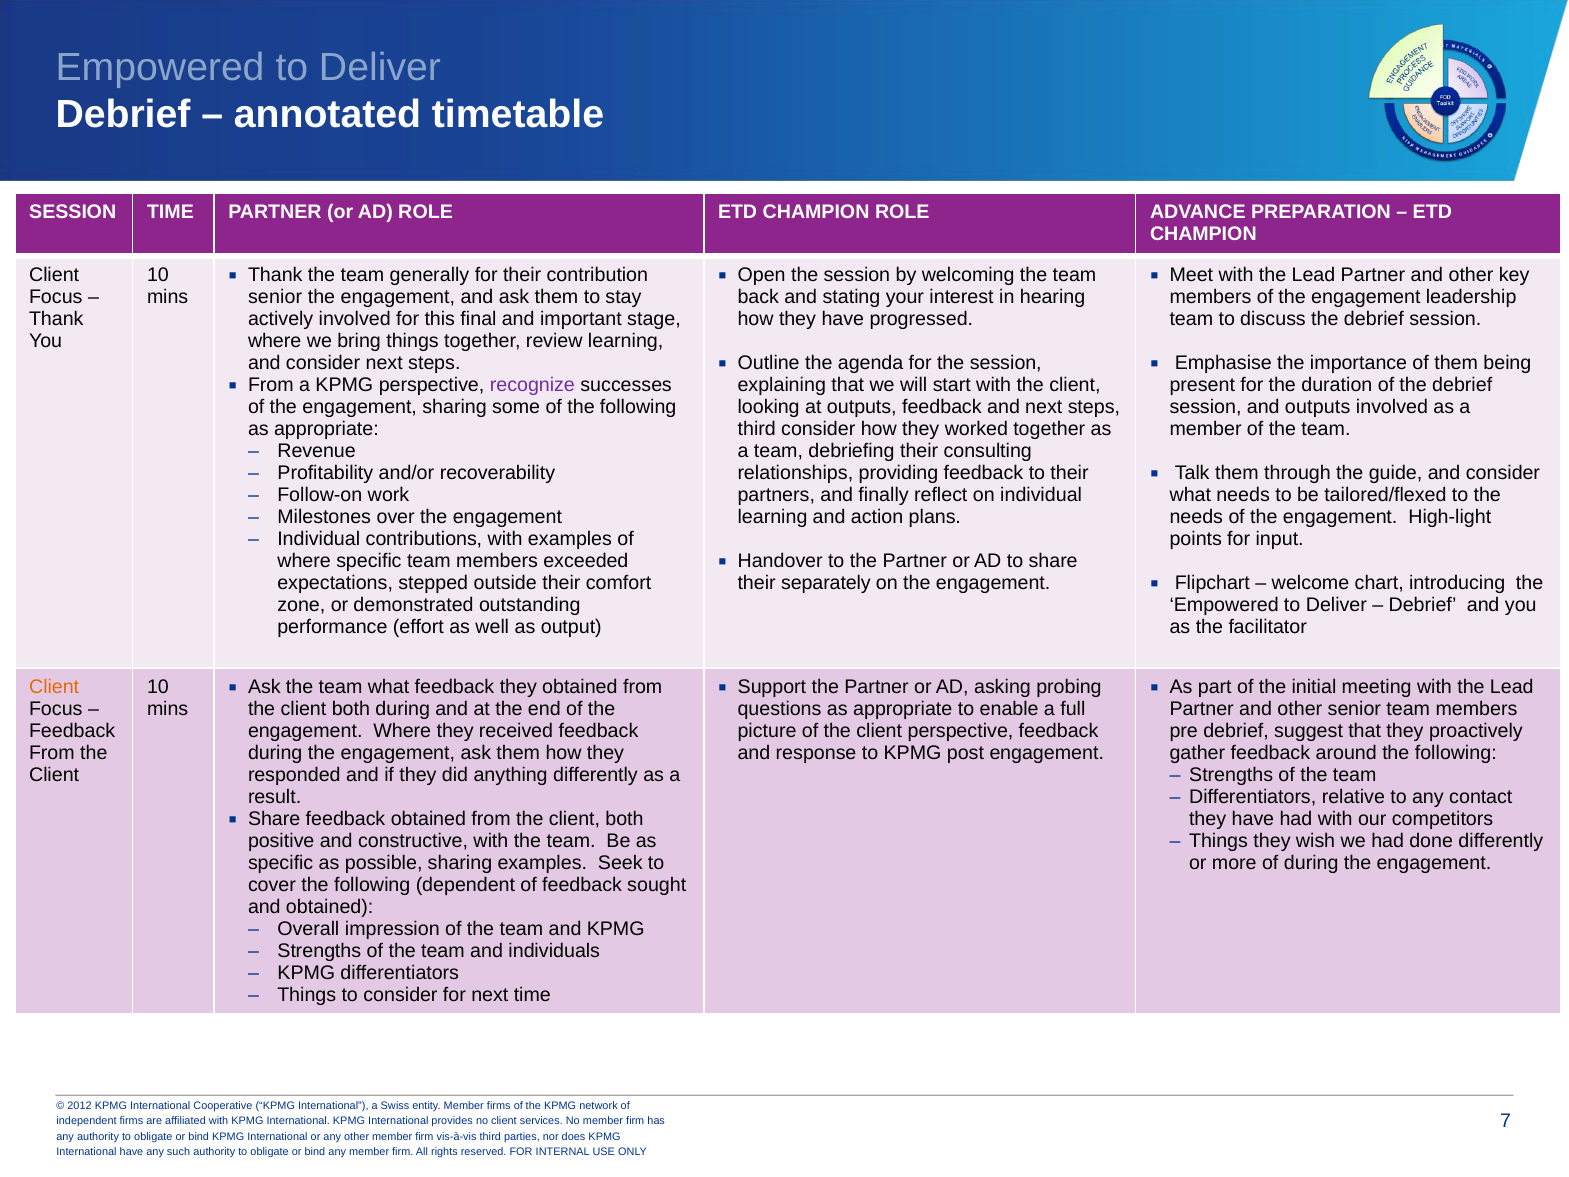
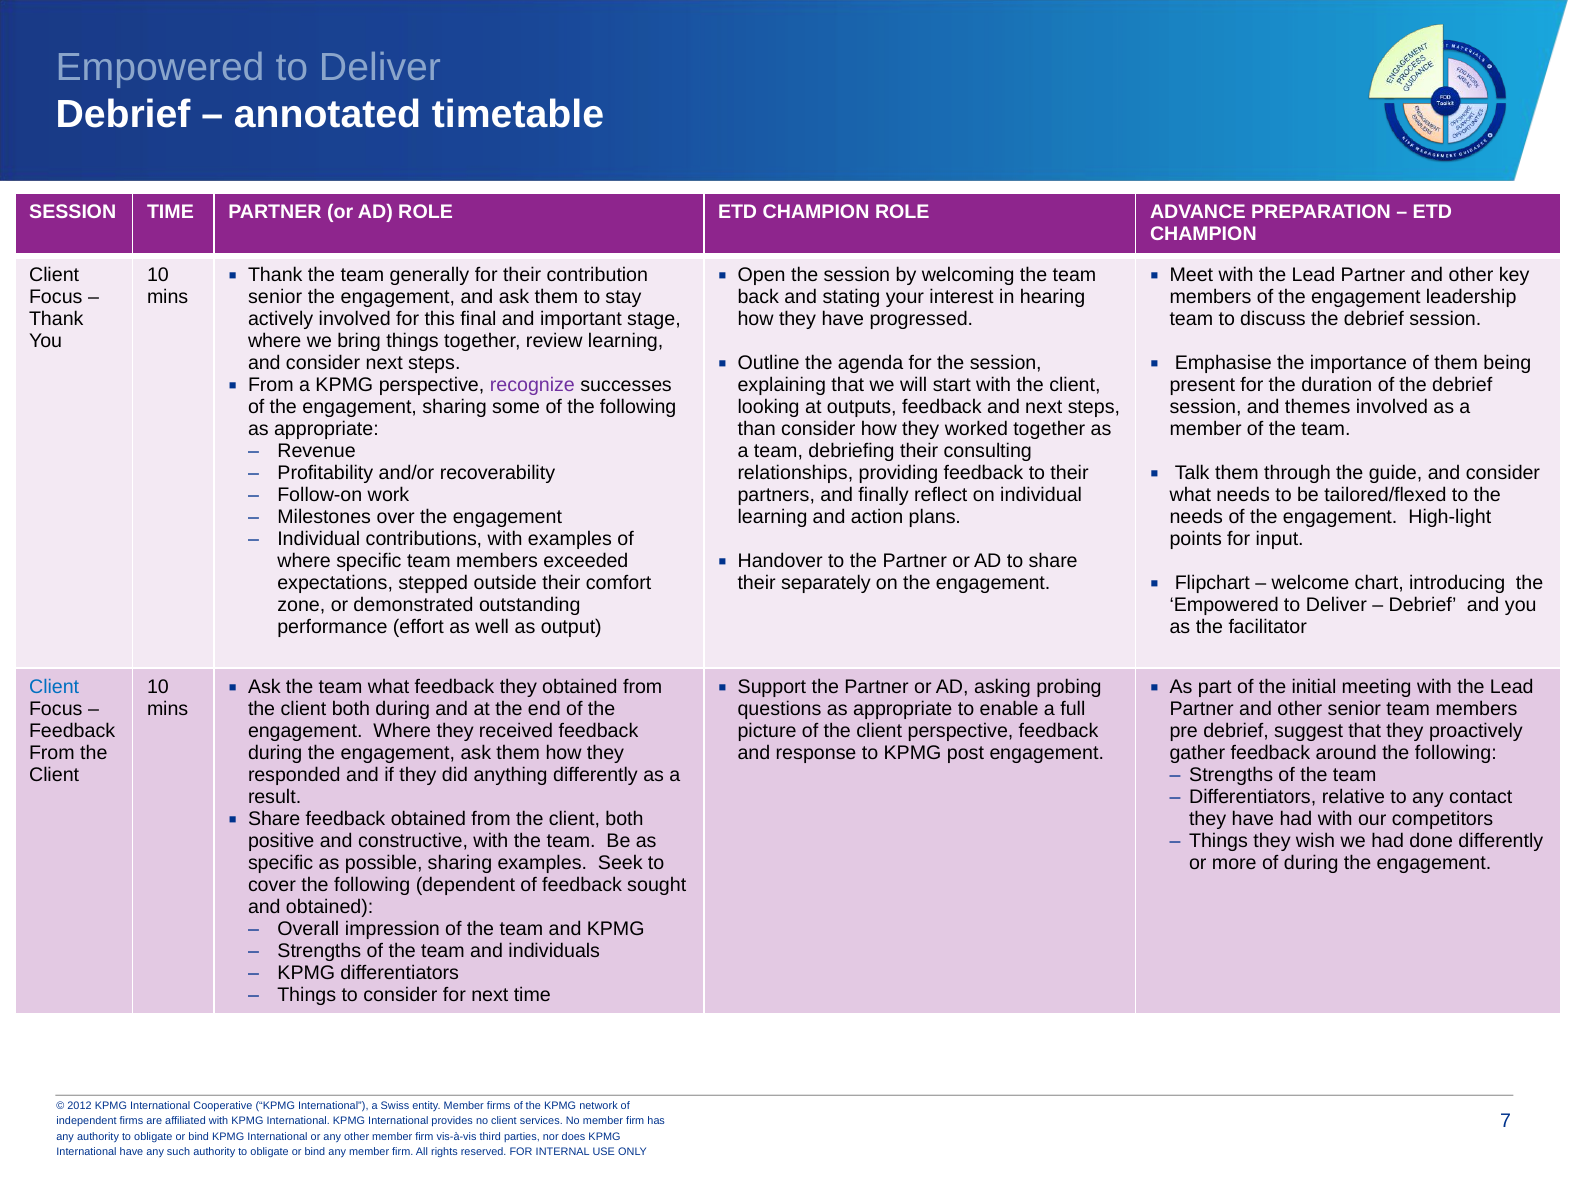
and outputs: outputs -> themes
third at (757, 429): third -> than
Client at (54, 687) colour: orange -> blue
